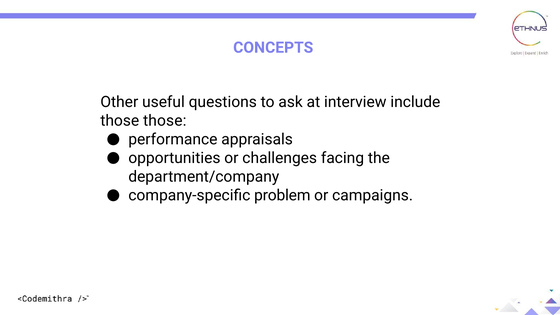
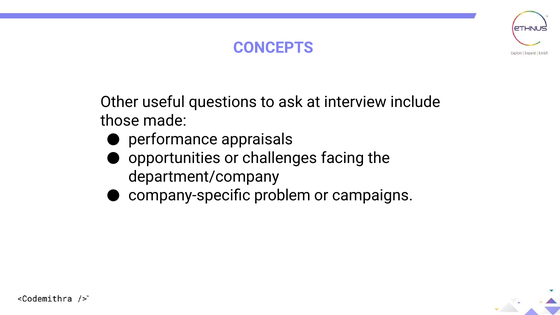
those those: those -> made
